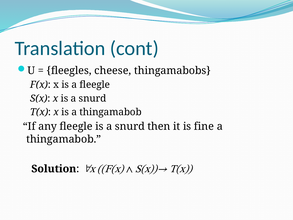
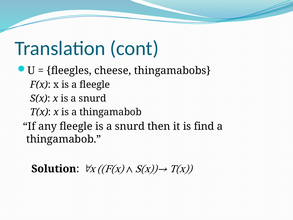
fine: fine -> find
